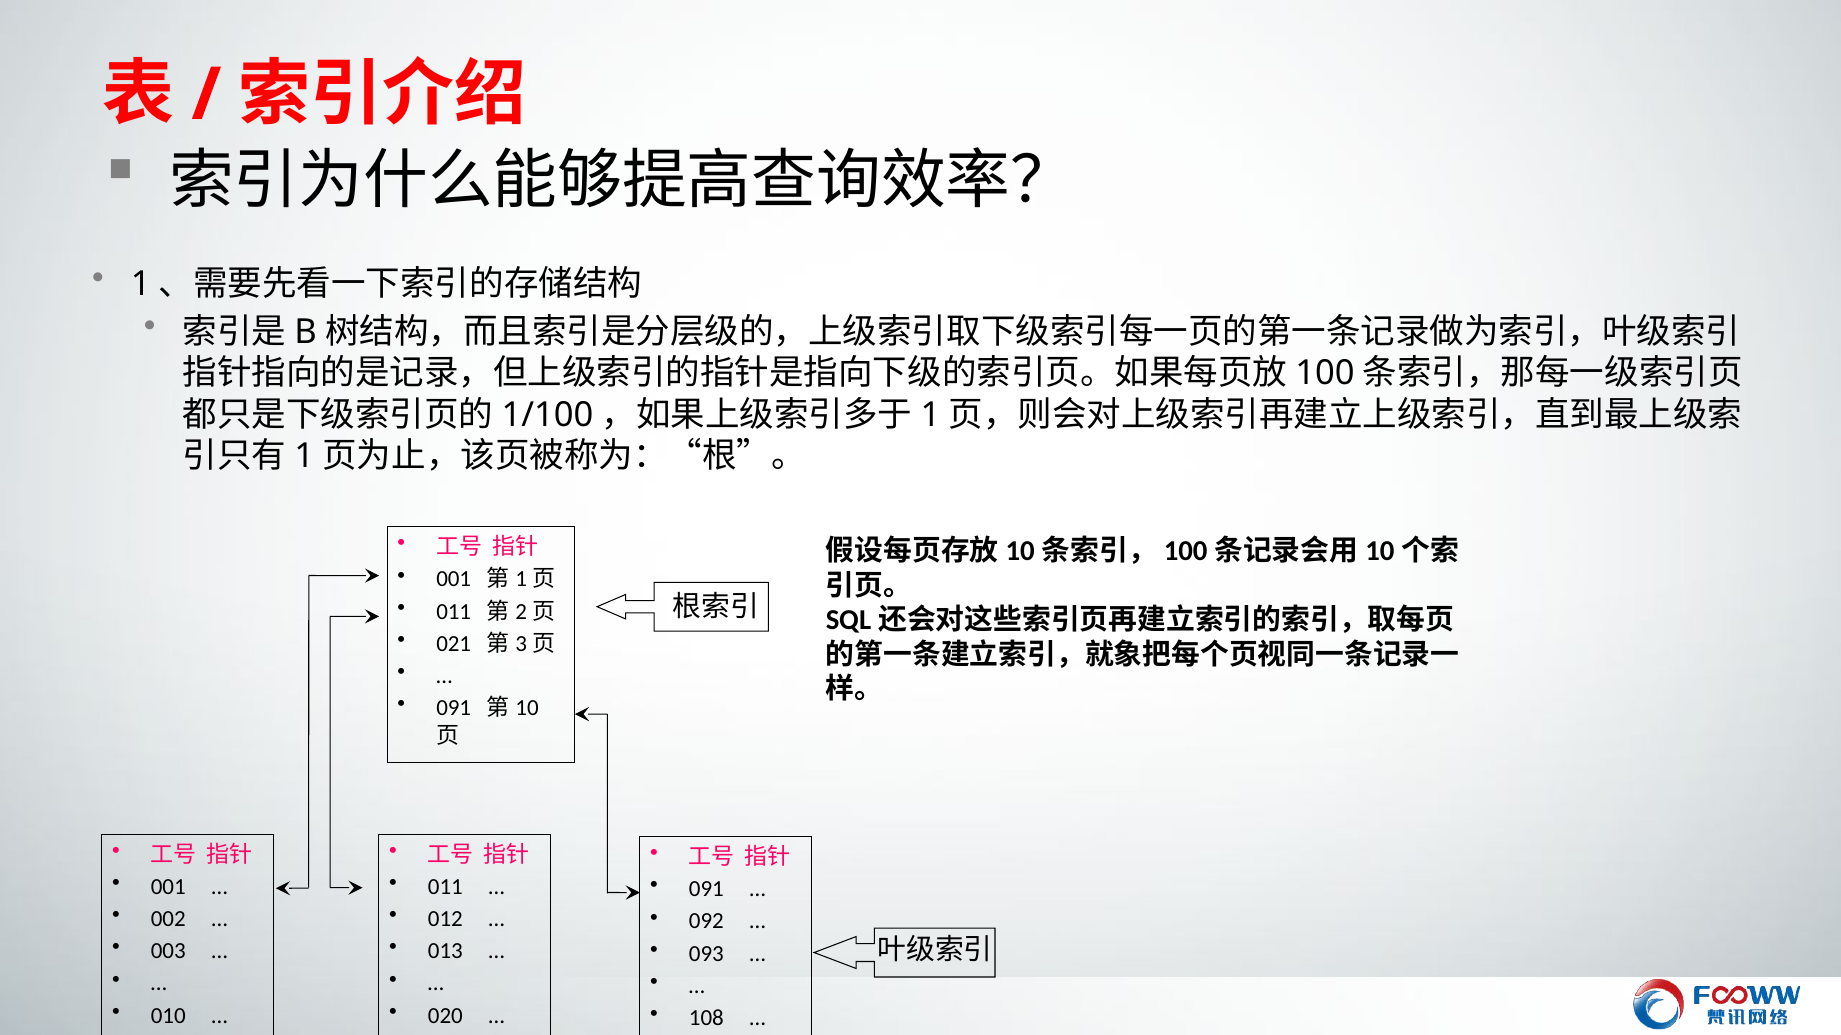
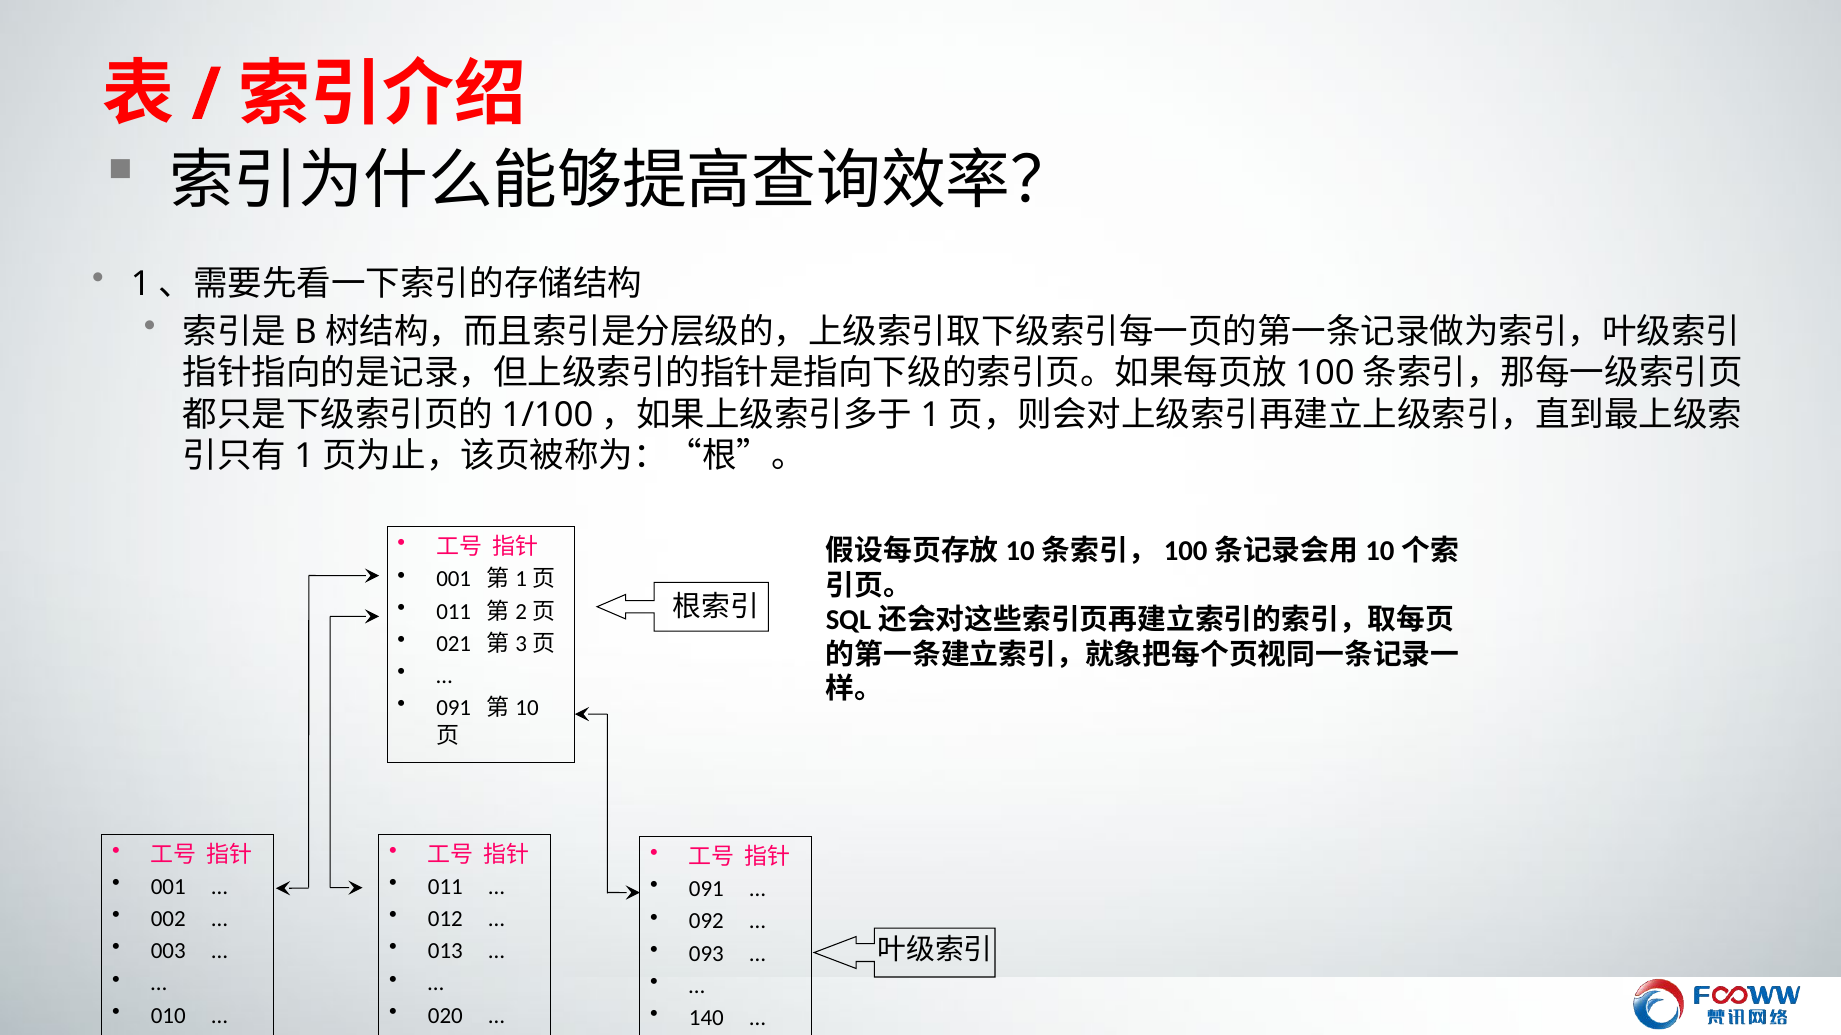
108: 108 -> 140
